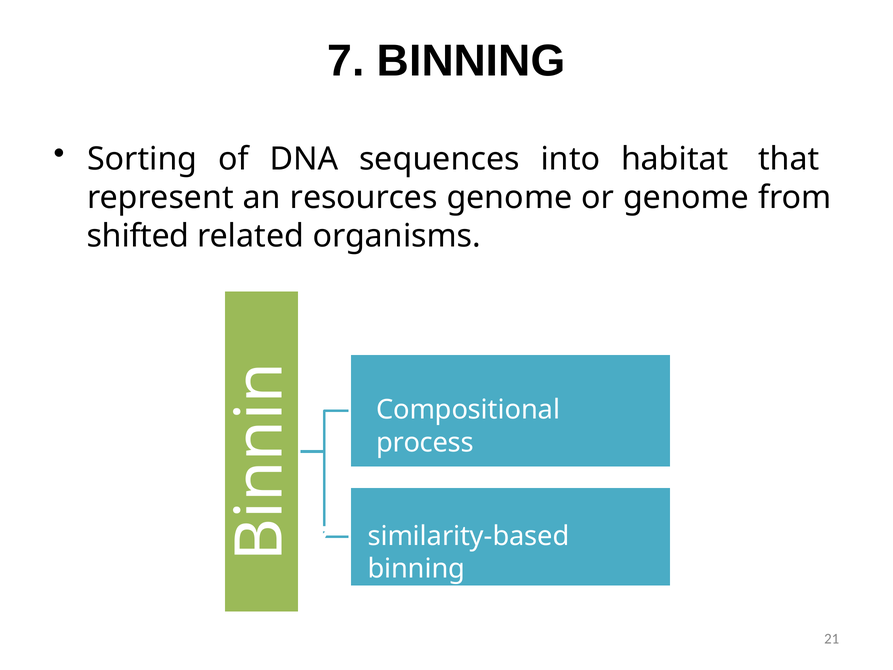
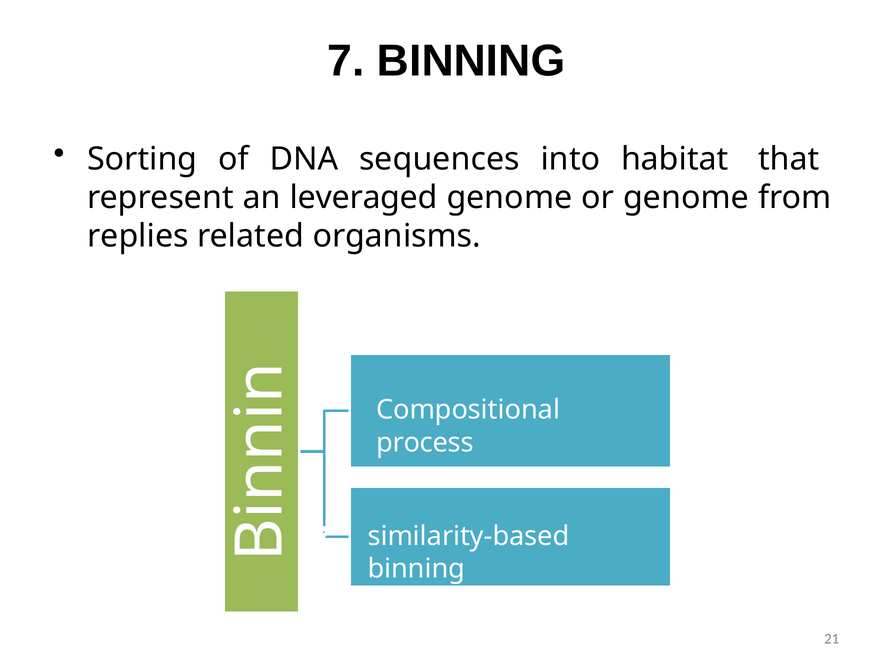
resources: resources -> leveraged
shifted: shifted -> replies
